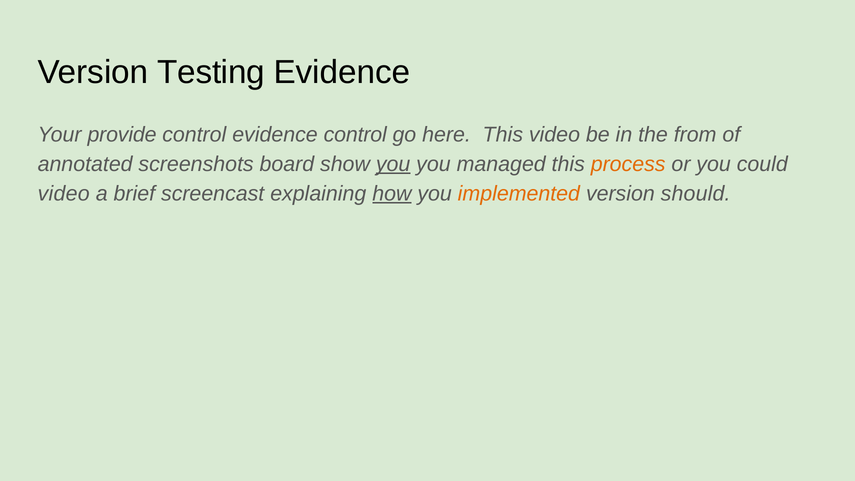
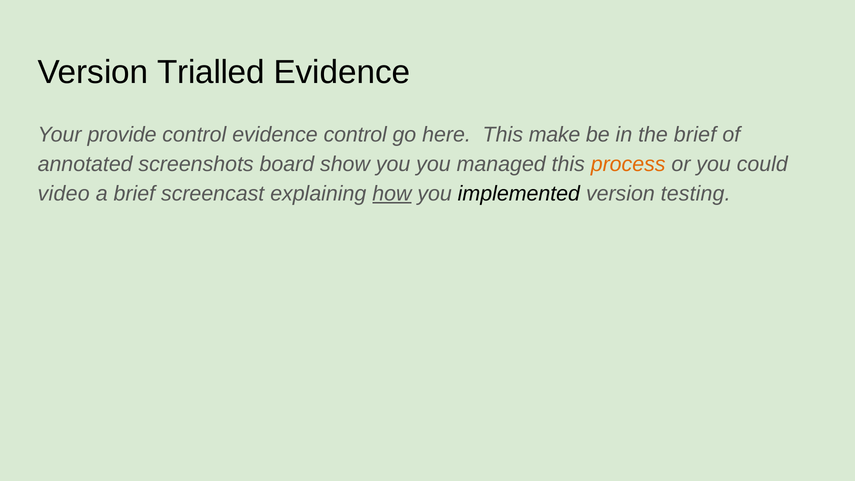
Testing: Testing -> Trialled
This video: video -> make
the from: from -> brief
you at (393, 164) underline: present -> none
implemented colour: orange -> black
should: should -> testing
